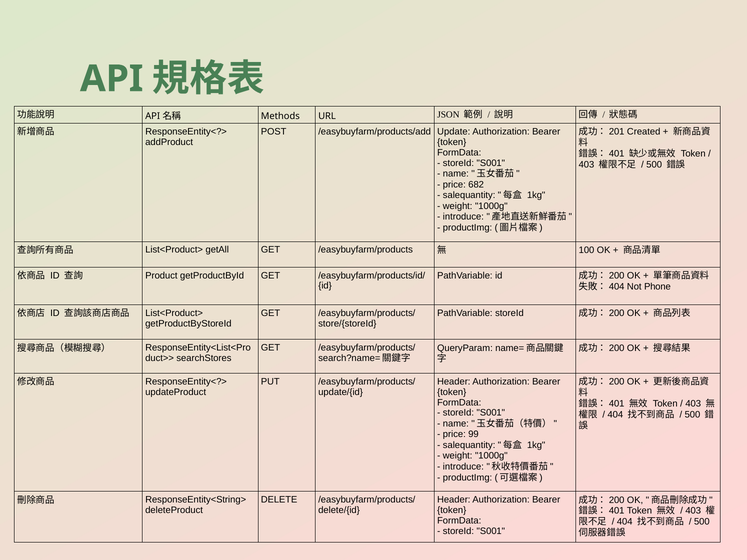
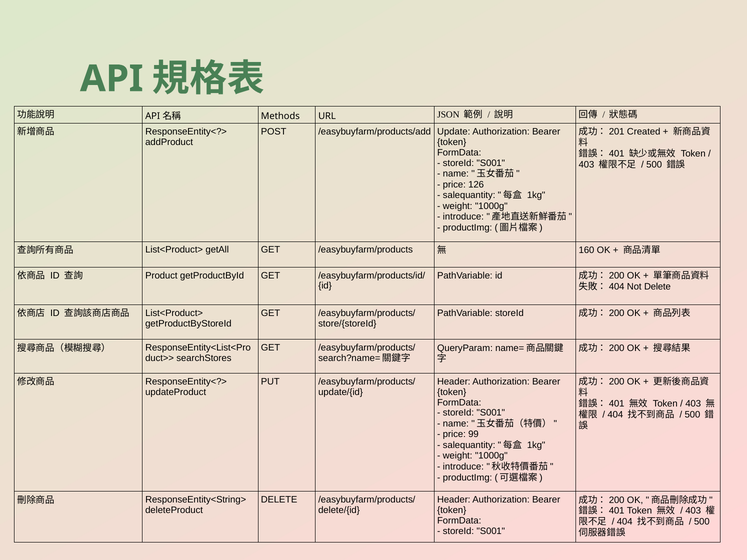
682: 682 -> 126
100: 100 -> 160
Not Phone: Phone -> Delete
